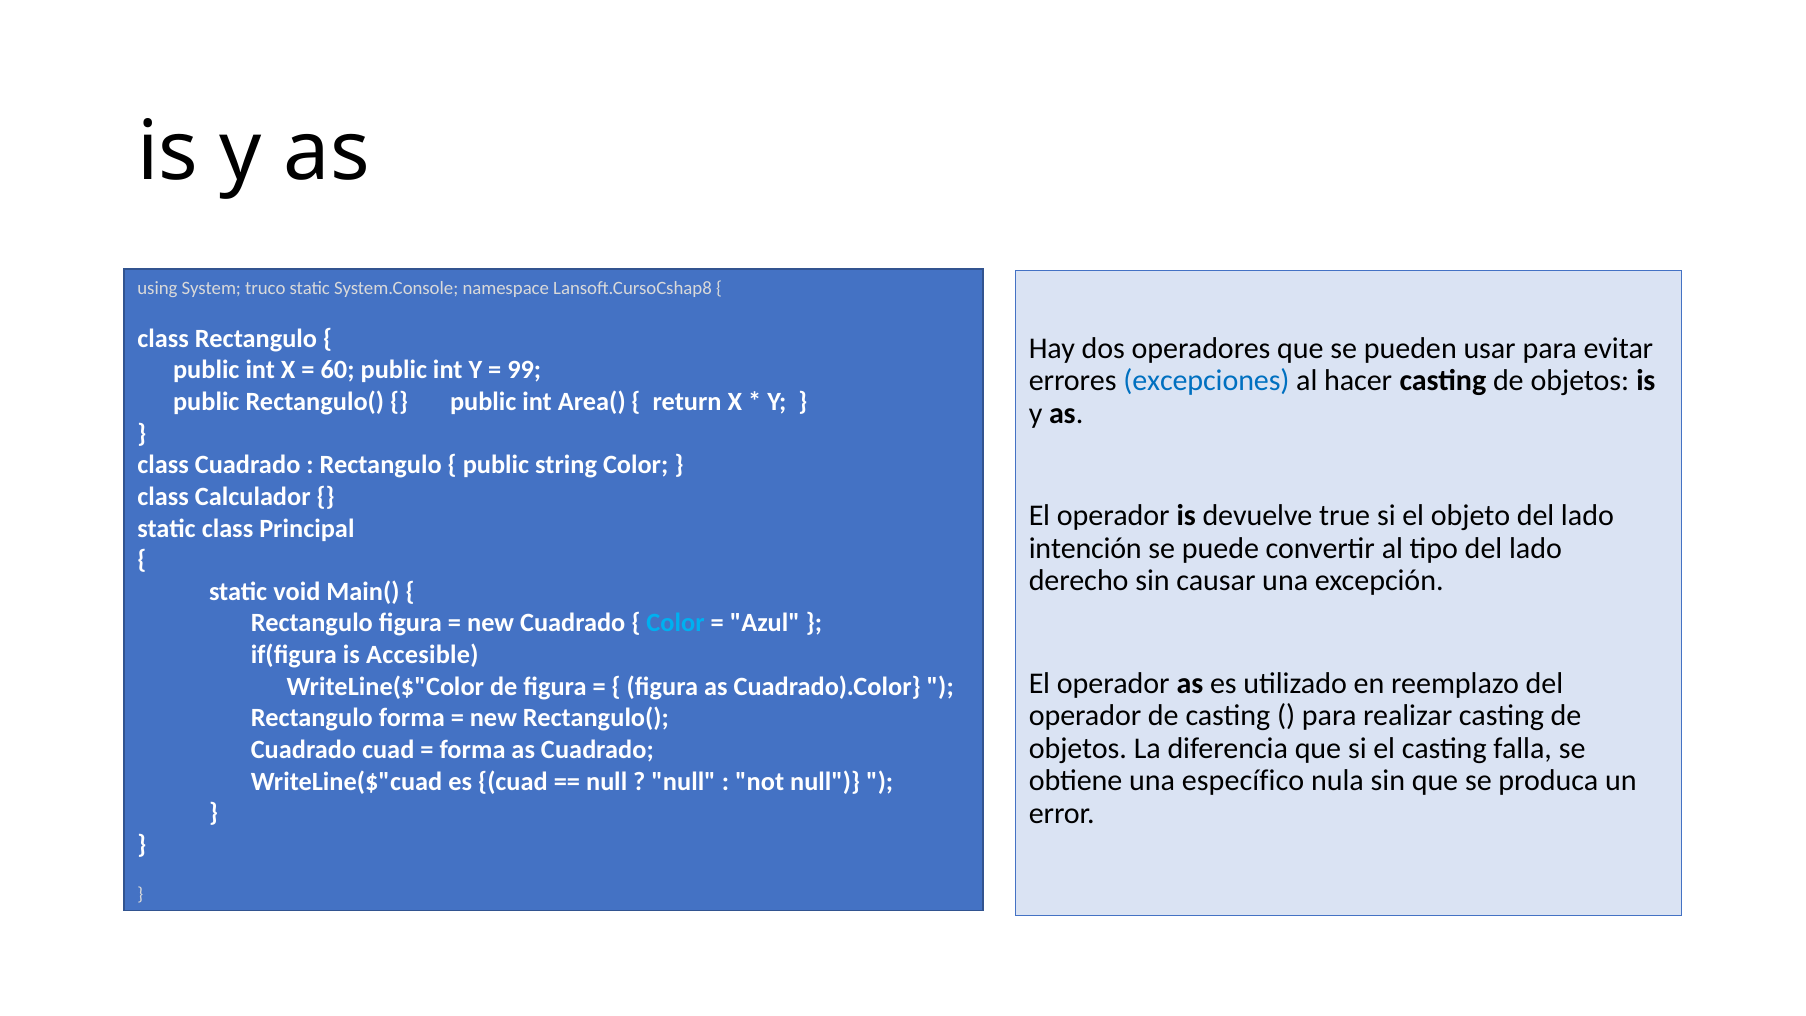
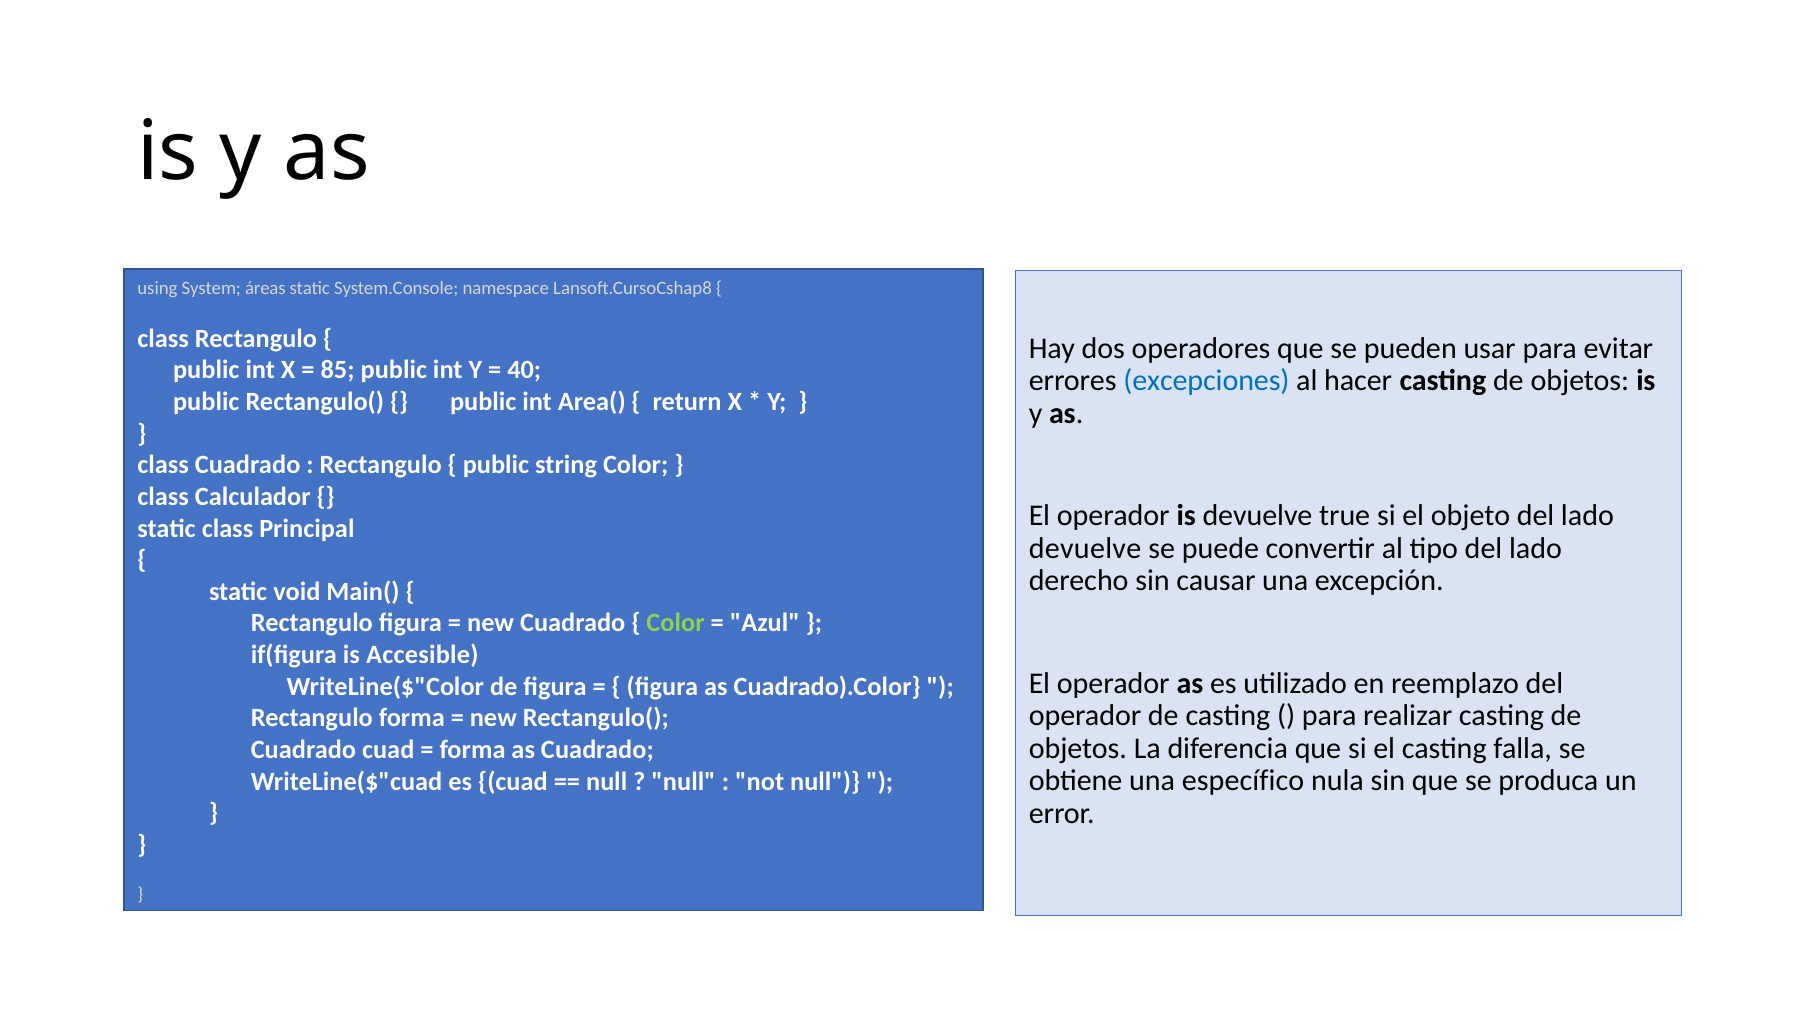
truco: truco -> áreas
60: 60 -> 85
99: 99 -> 40
intención at (1085, 548): intención -> devuelve
Color at (676, 623) colour: light blue -> light green
